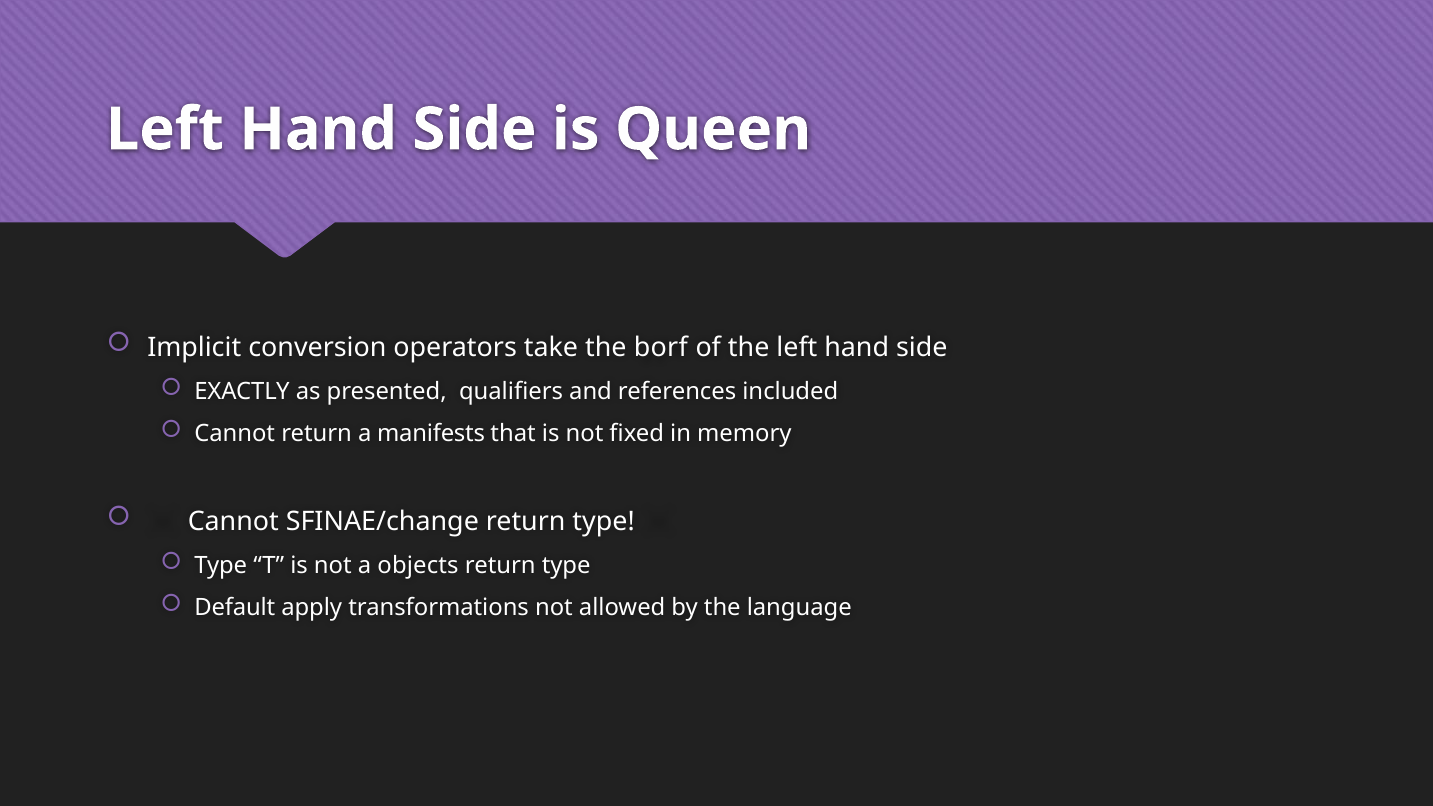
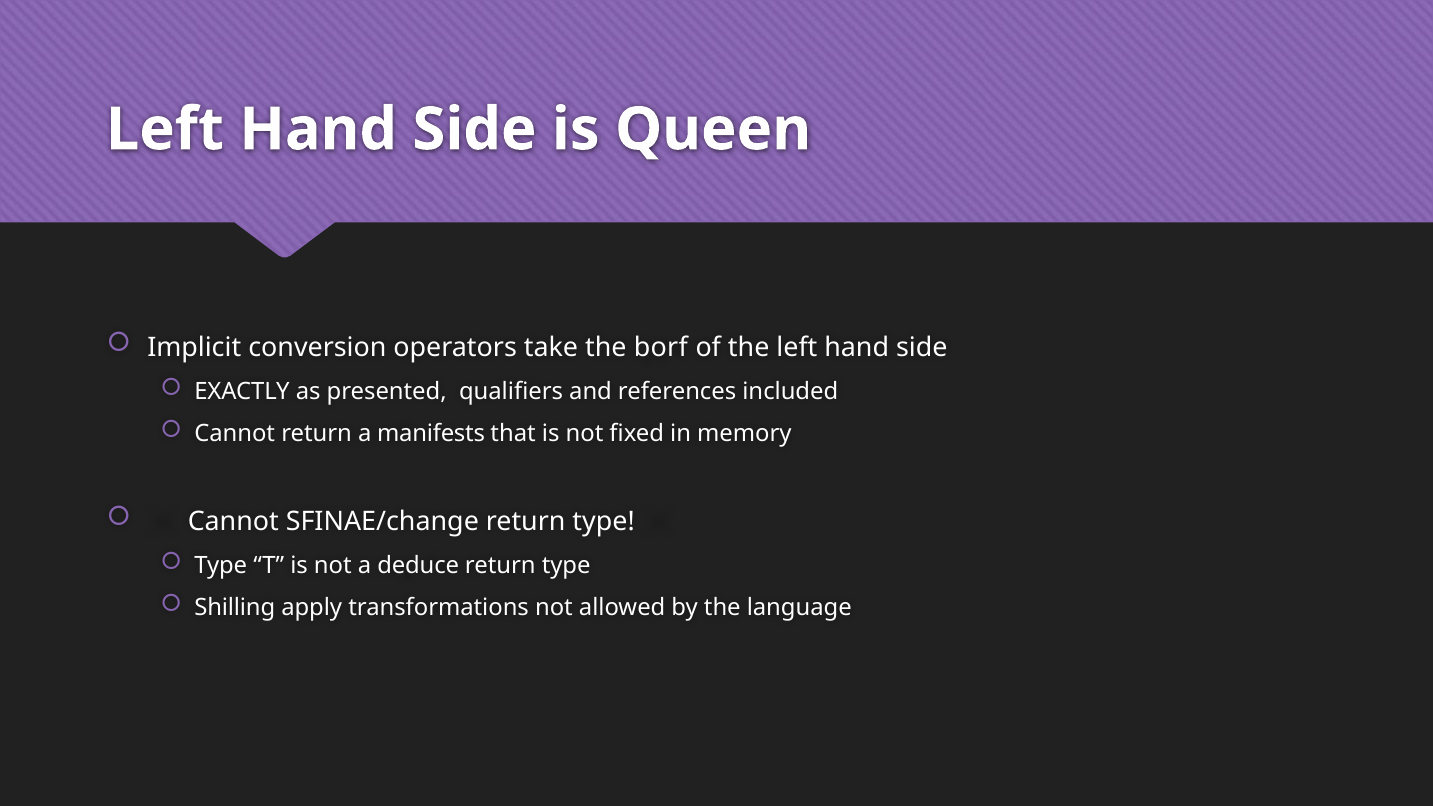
objects: objects -> deduce
Default: Default -> Shilling
